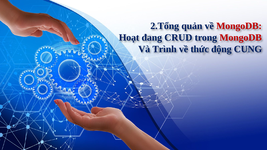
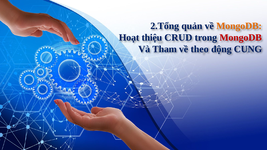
MongoDB at (239, 26) colour: red -> orange
đang: đang -> thiệu
Trình: Trình -> Tham
thức: thức -> theo
